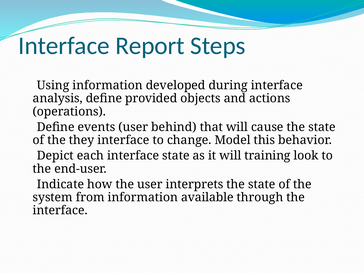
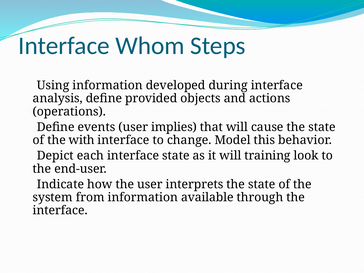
Report: Report -> Whom
behind: behind -> implies
they: they -> with
